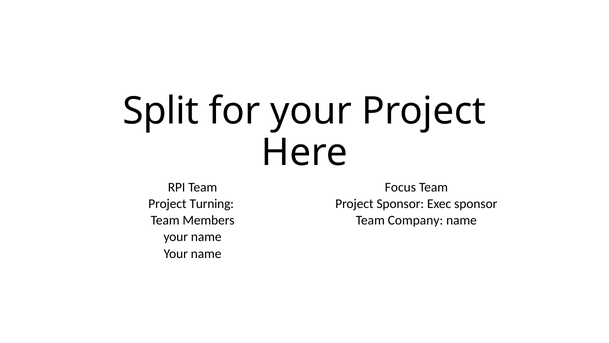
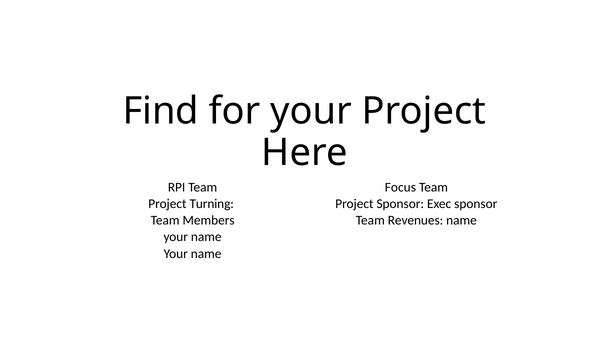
Split: Split -> Find
Company: Company -> Revenues
